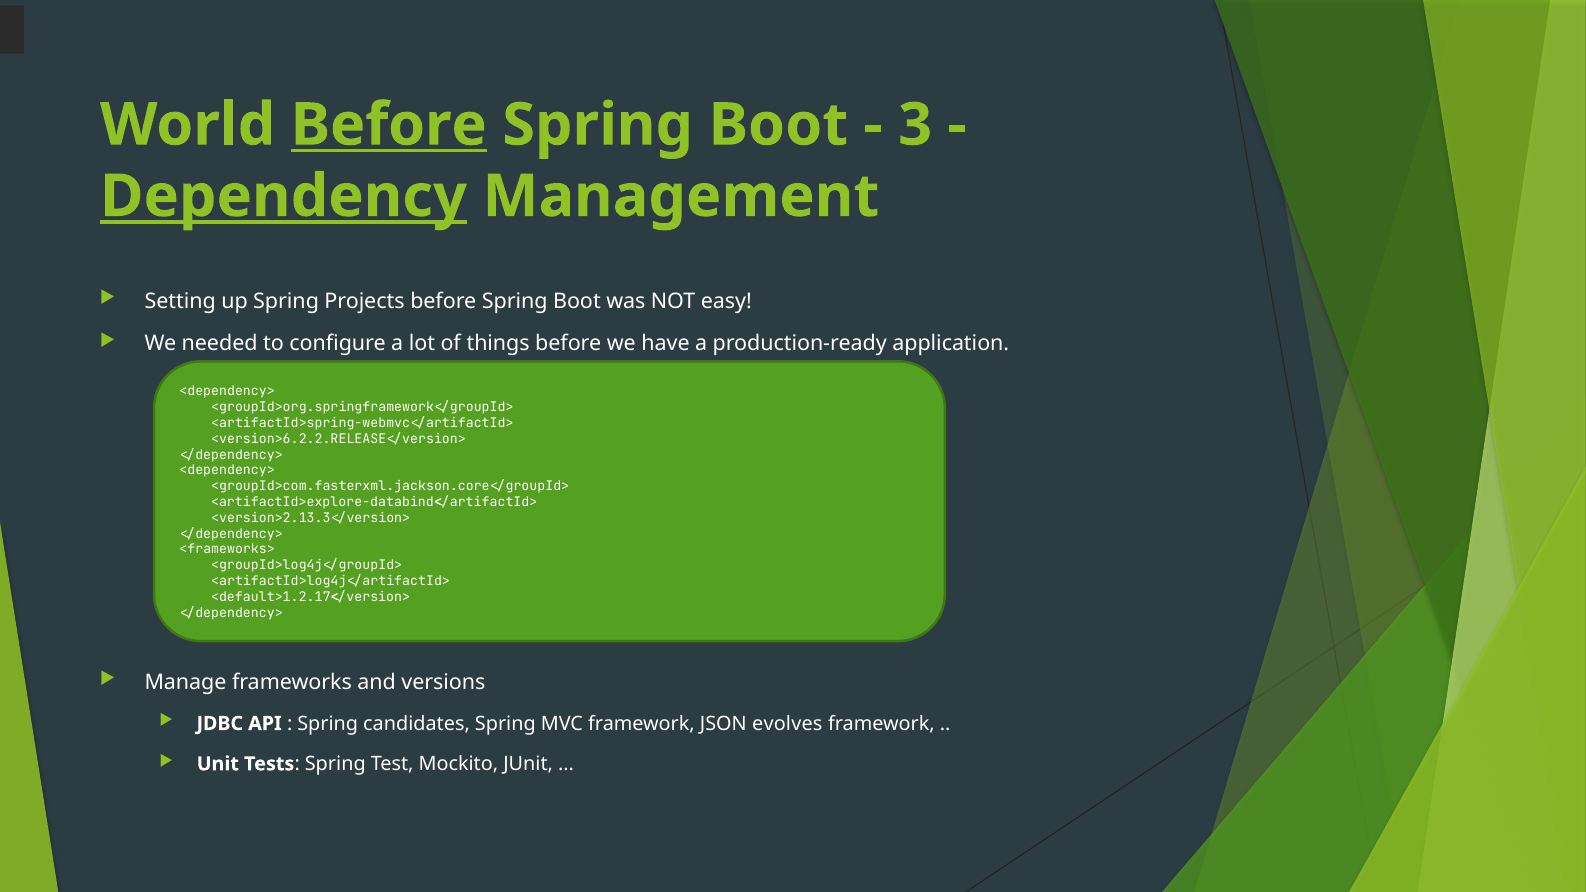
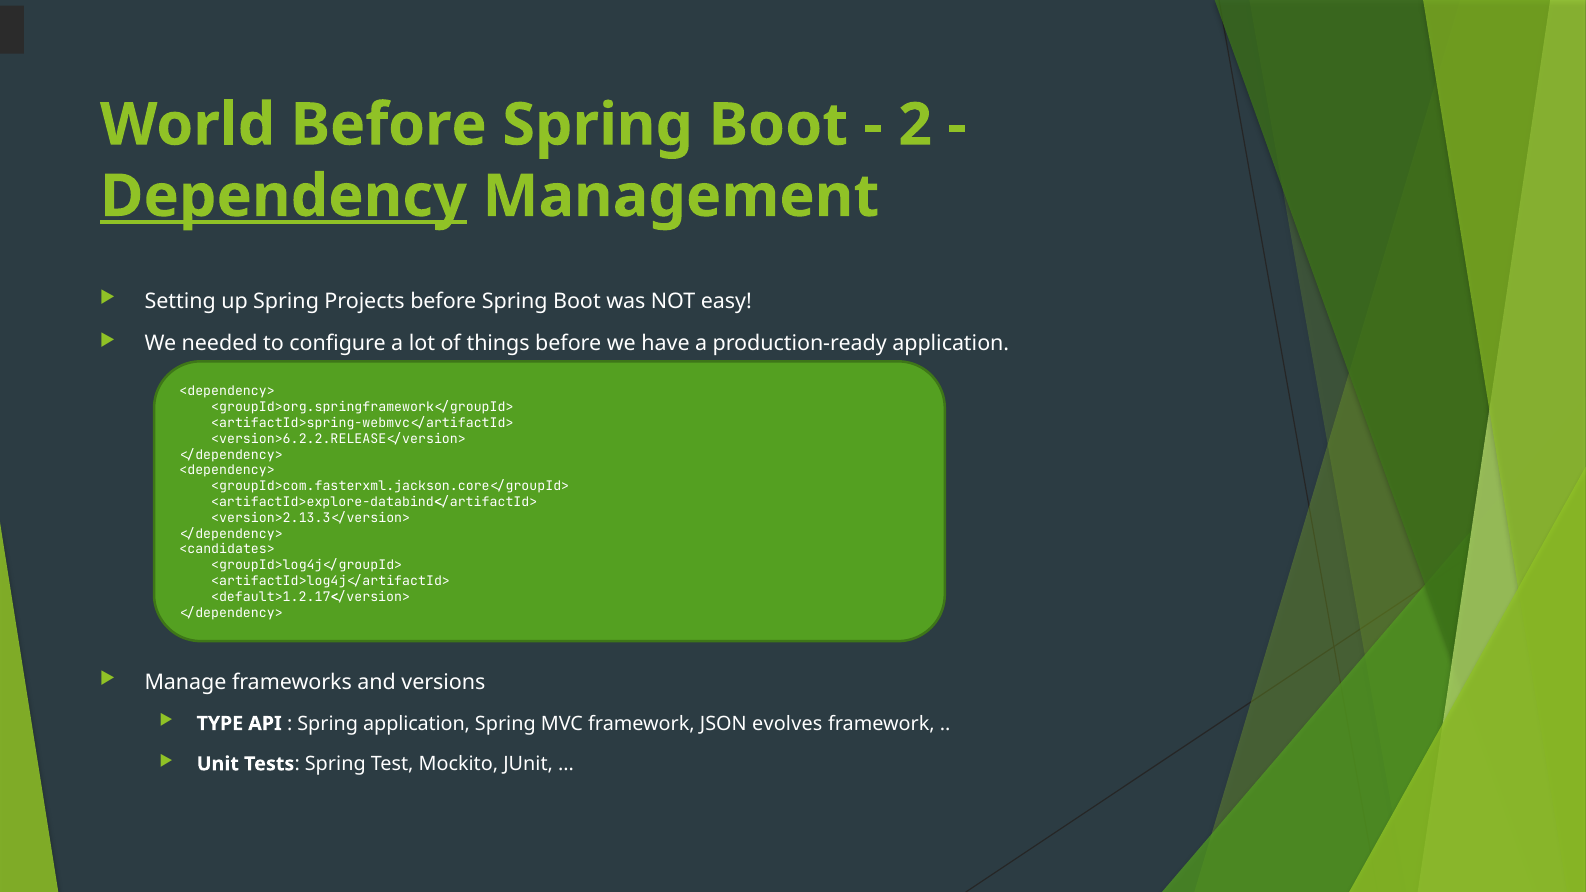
Before at (389, 125) underline: present -> none
3: 3 -> 2
<frameworks>: <frameworks> -> <candidates>
JDBC: JDBC -> TYPE
Spring candidates: candidates -> application
